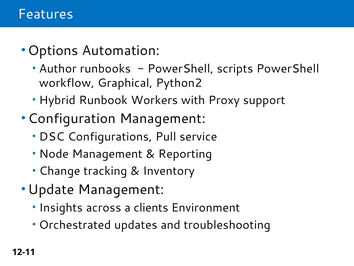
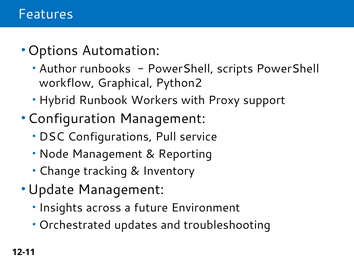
clients: clients -> future
